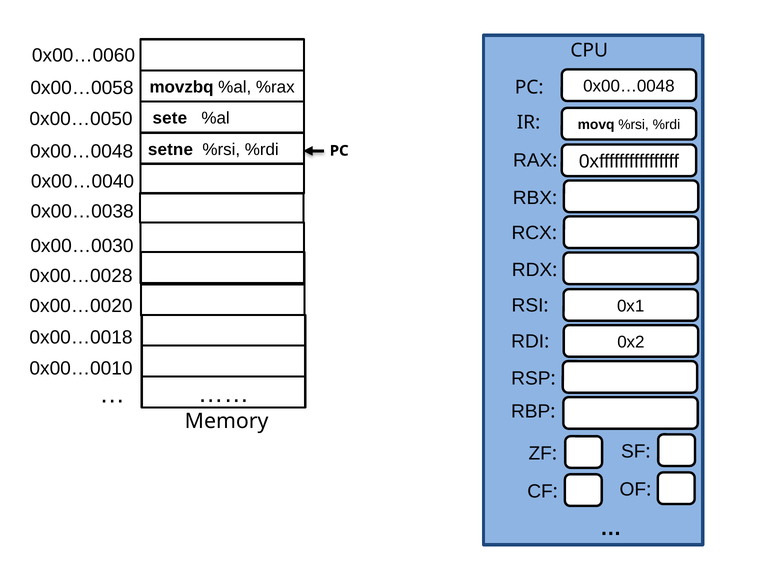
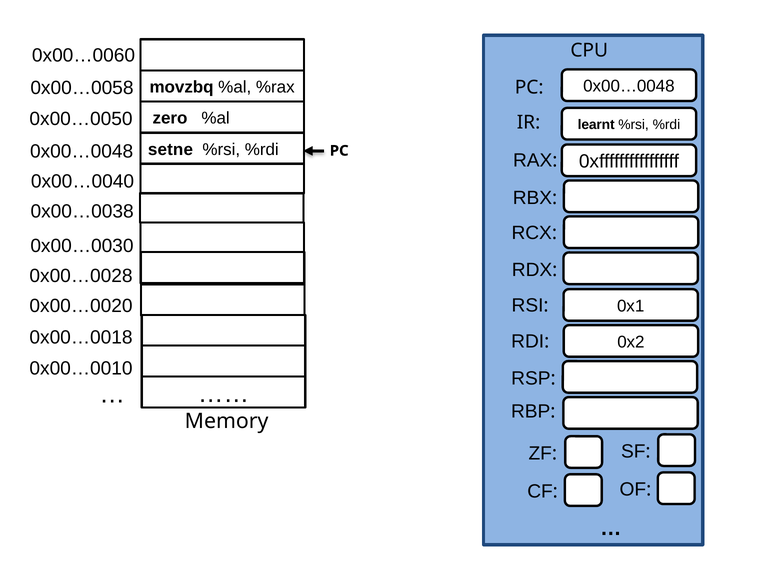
sete: sete -> zero
movq: movq -> learnt
